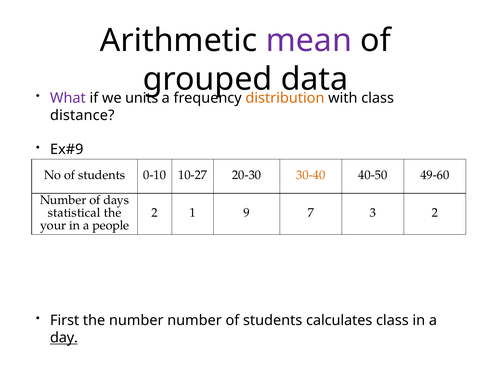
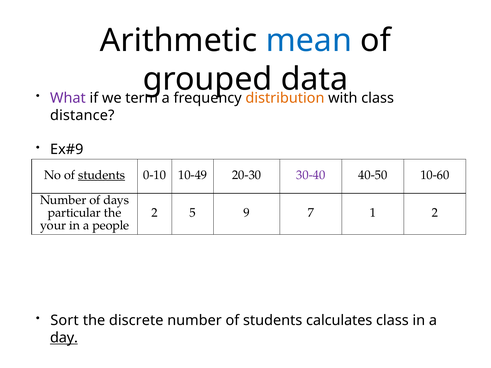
mean colour: purple -> blue
units: units -> term
students at (102, 175) underline: none -> present
10-27: 10-27 -> 10-49
30-40 colour: orange -> purple
49-60: 49-60 -> 10-60
statistical: statistical -> particular
1: 1 -> 5
3: 3 -> 1
First: First -> Sort
the number: number -> discrete
